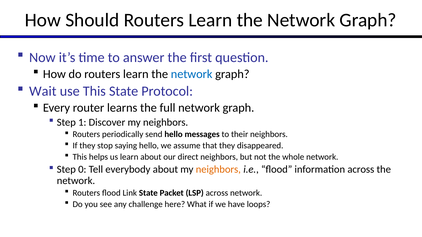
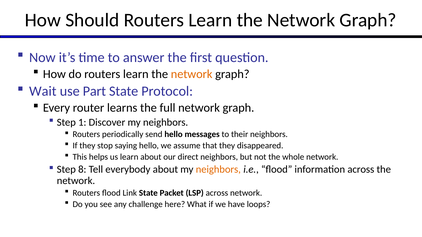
network at (192, 74) colour: blue -> orange
use This: This -> Part
0: 0 -> 8
